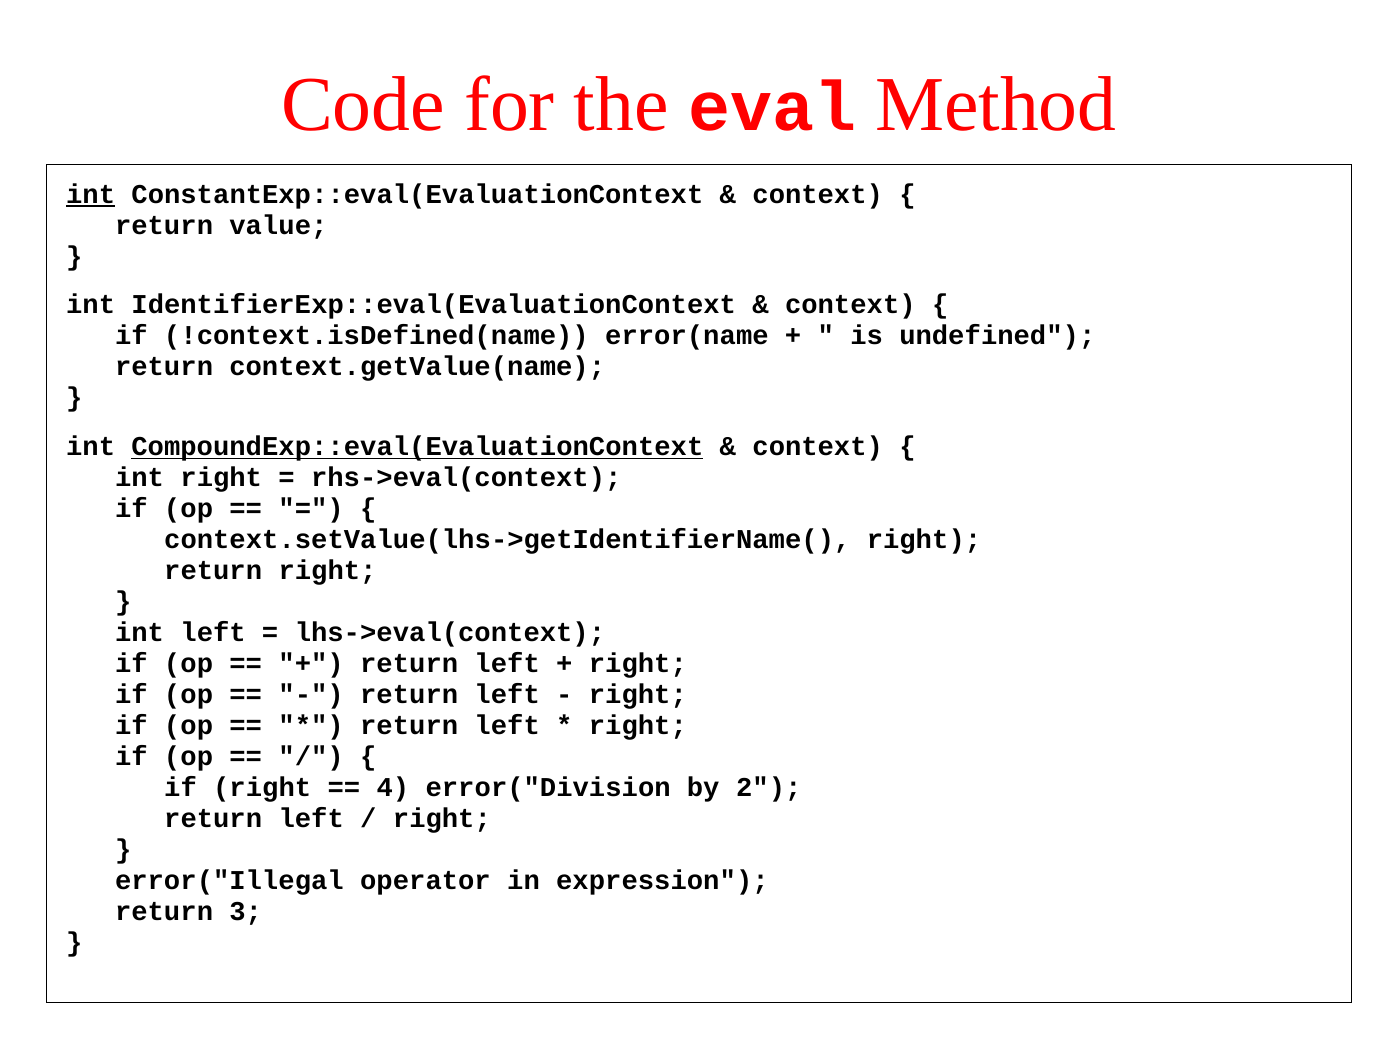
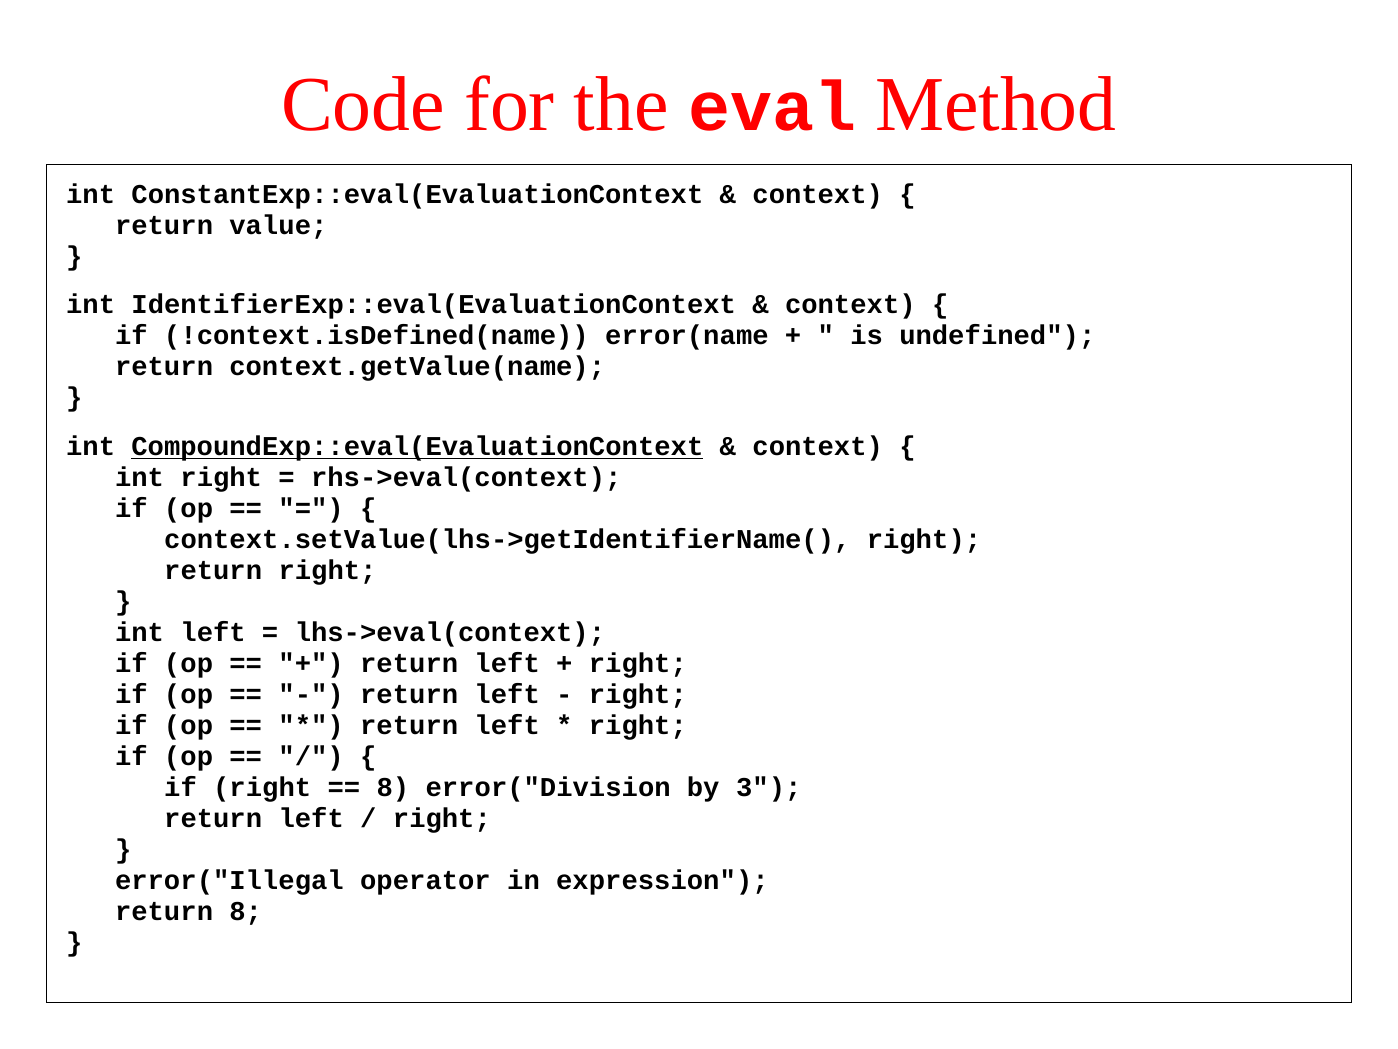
int at (91, 194) underline: present -> none
4 at (393, 787): 4 -> 8
2: 2 -> 3
return 3: 3 -> 8
